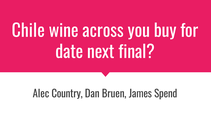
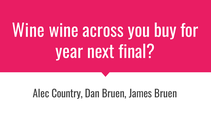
Chile at (28, 31): Chile -> Wine
date: date -> year
James Spend: Spend -> Bruen
